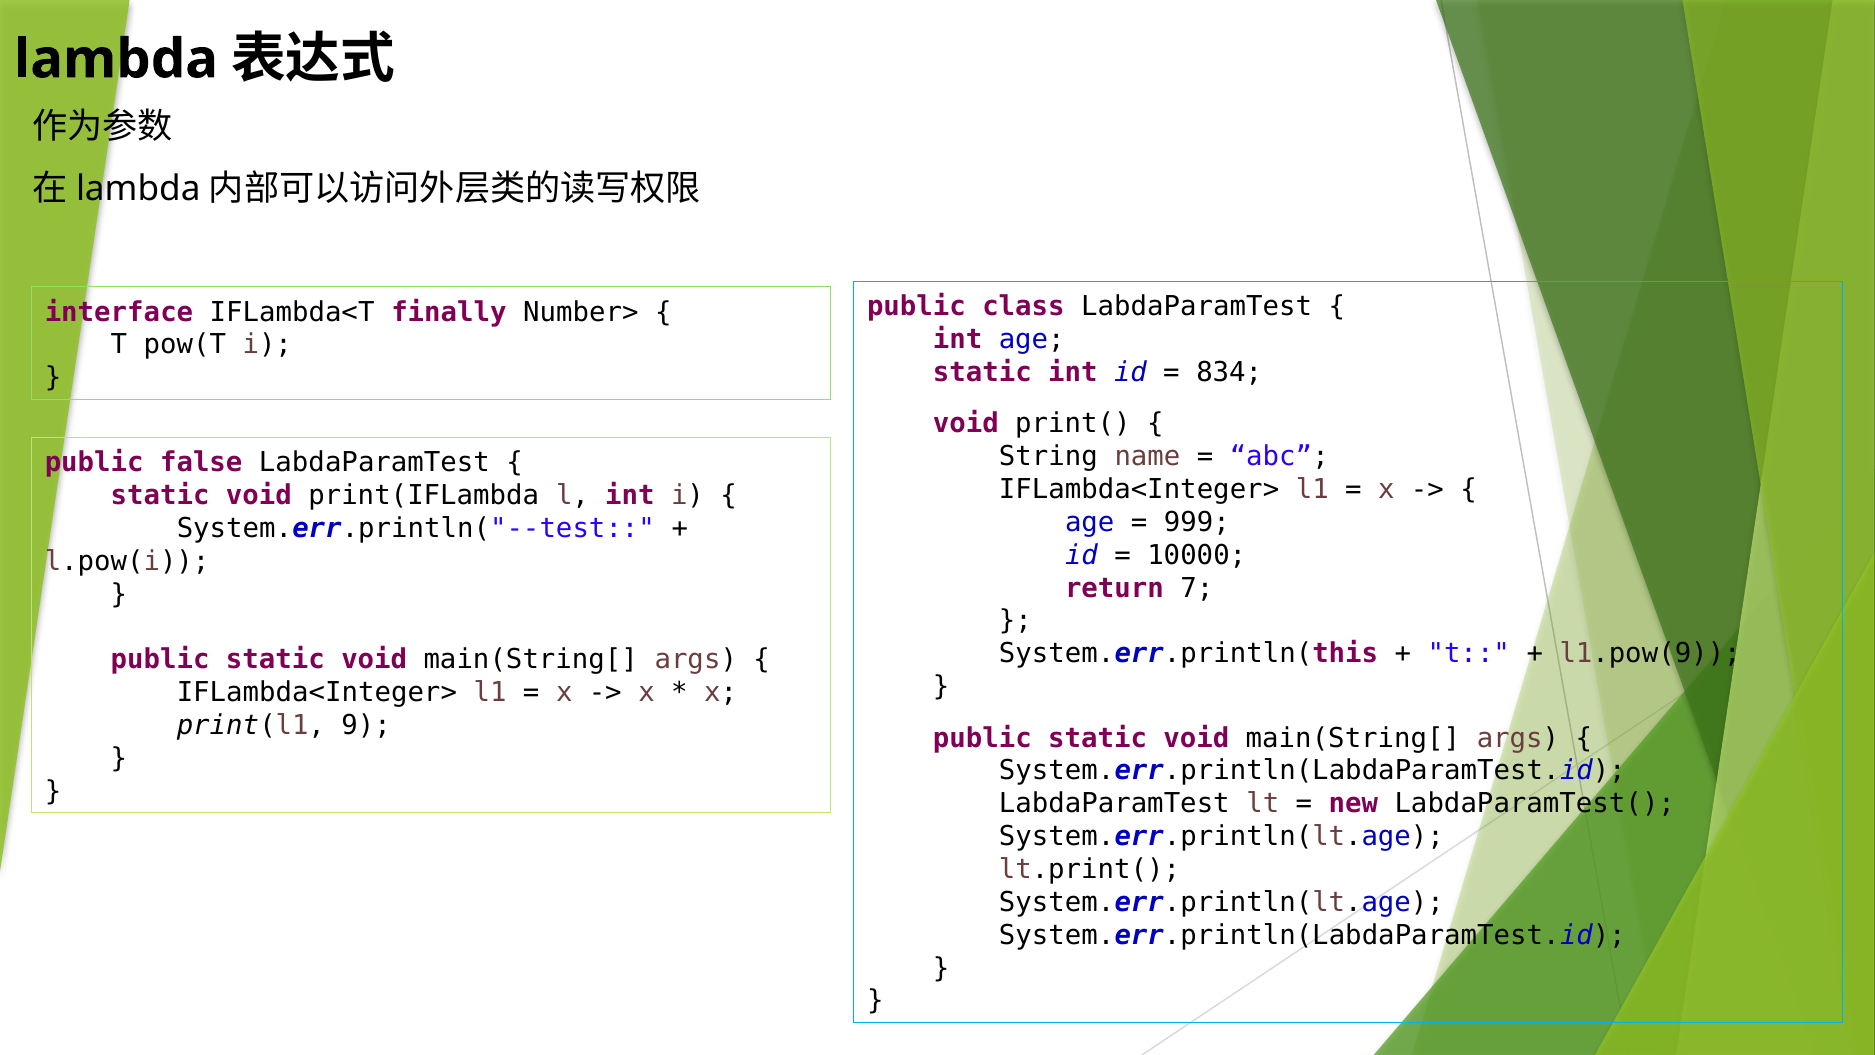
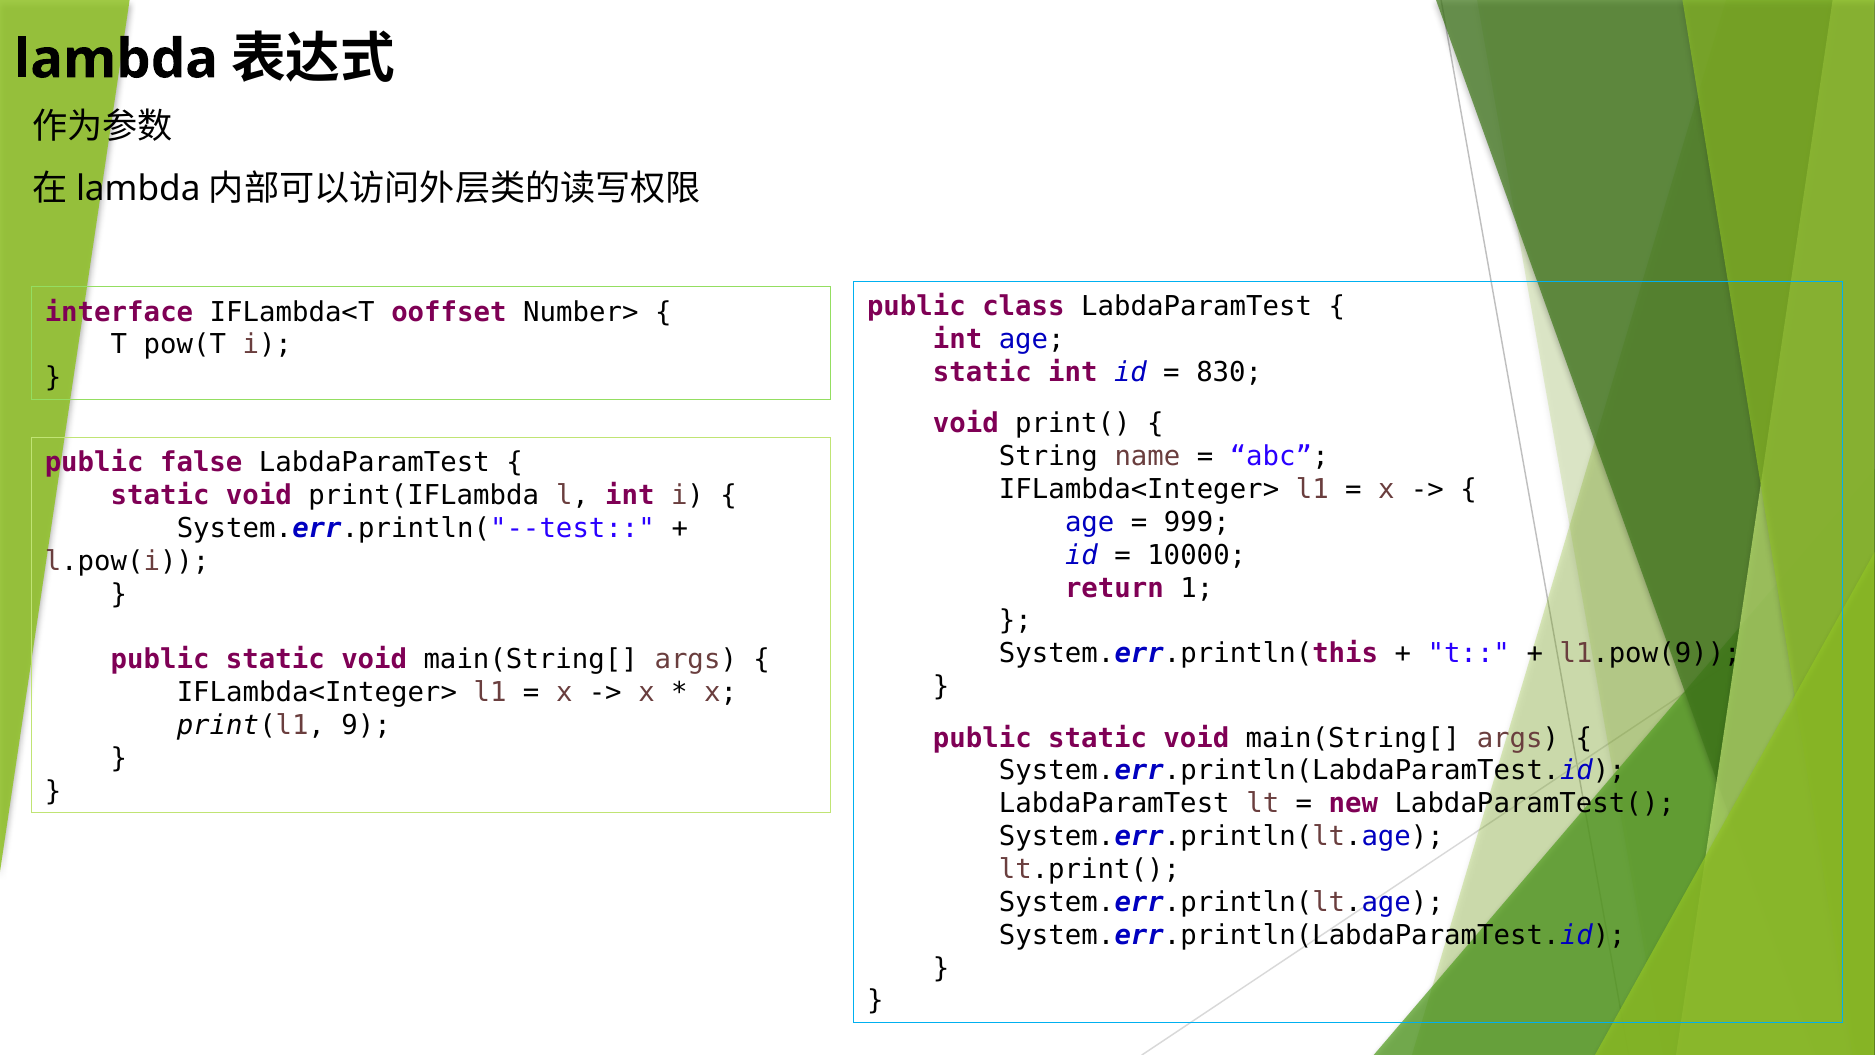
finally: finally -> ooffset
834: 834 -> 830
7: 7 -> 1
